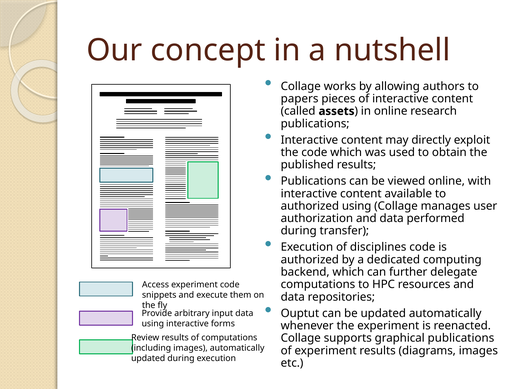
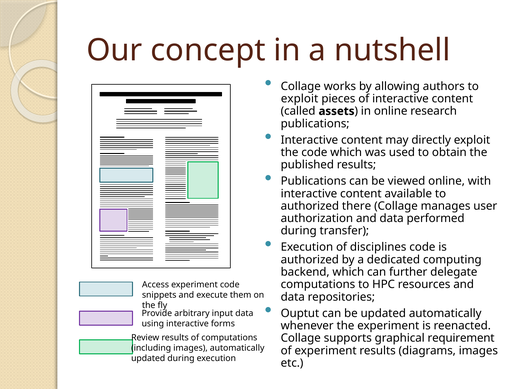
papers at (300, 99): papers -> exploit
authorized using: using -> there
graphical publications: publications -> requirement
